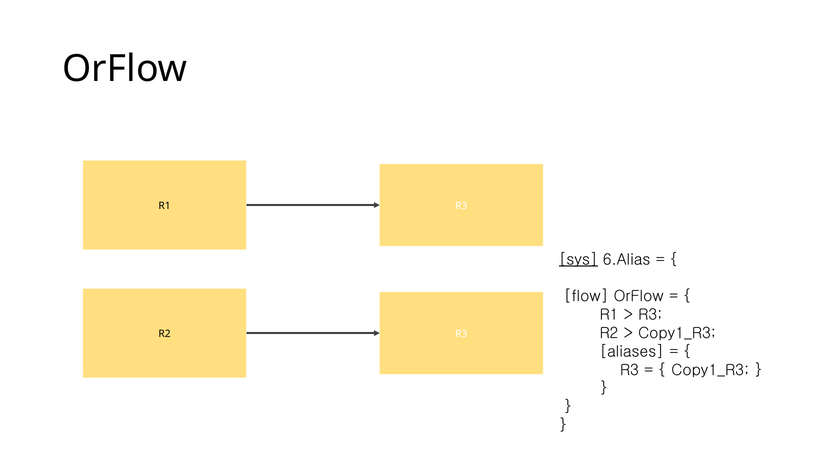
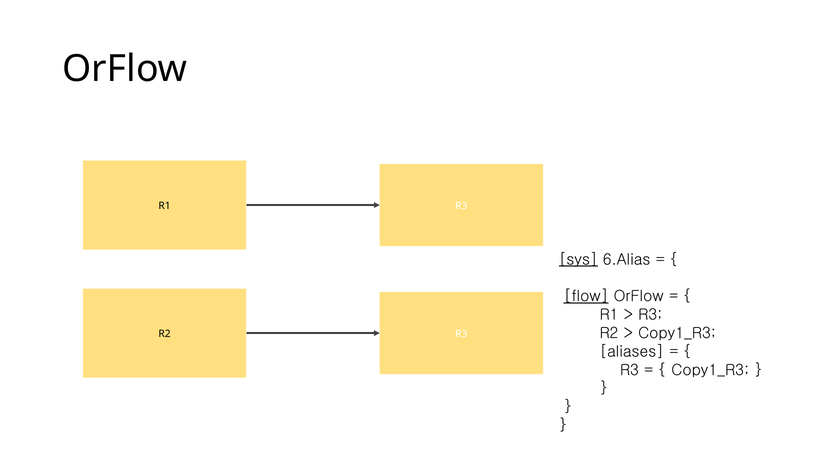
flow underline: none -> present
